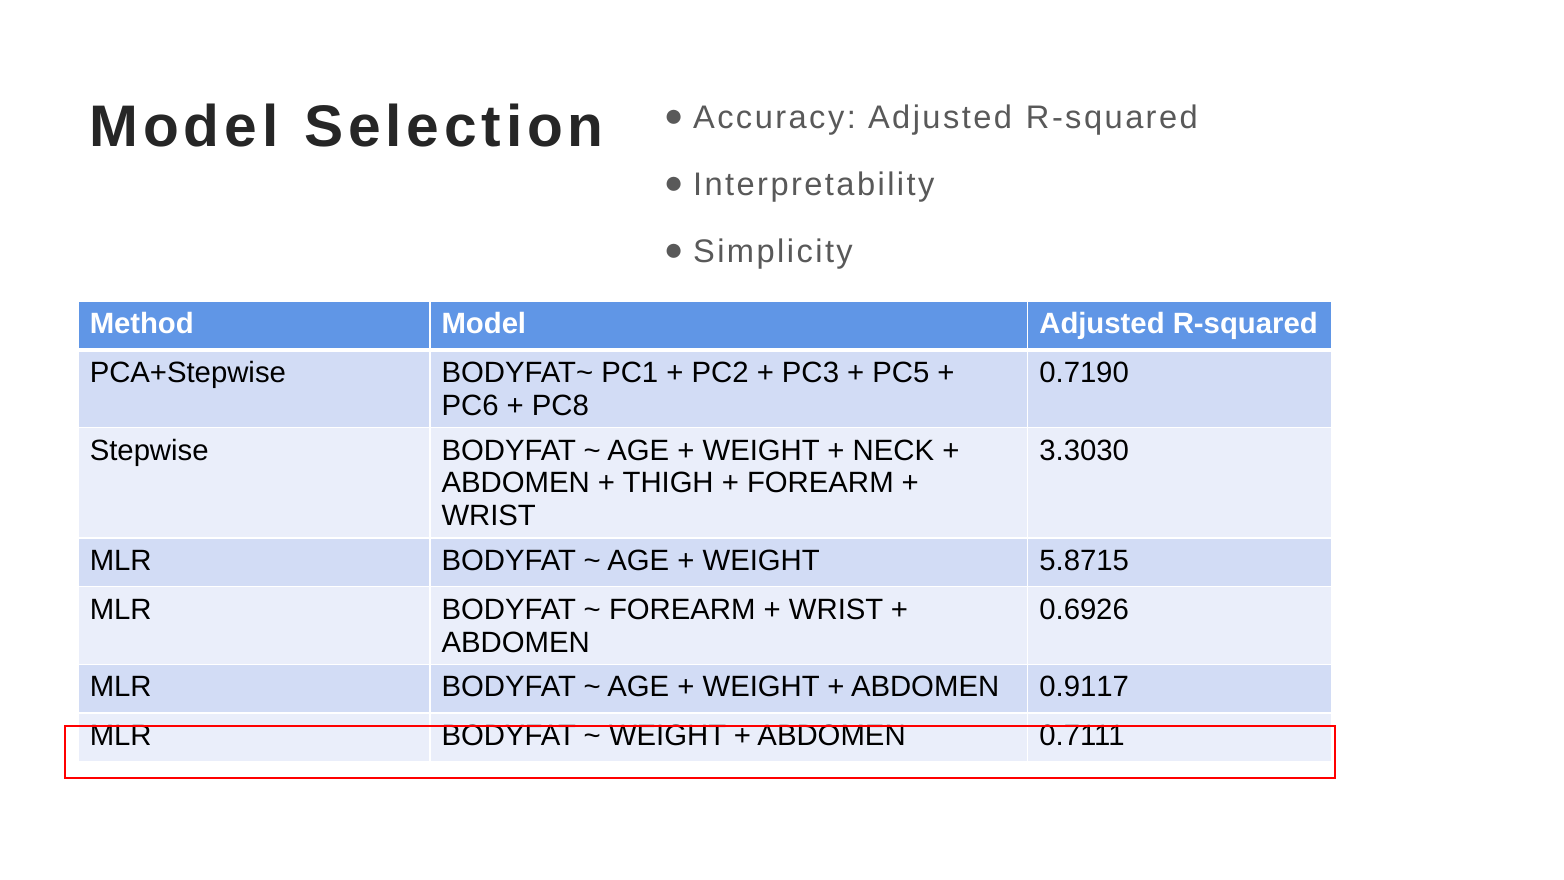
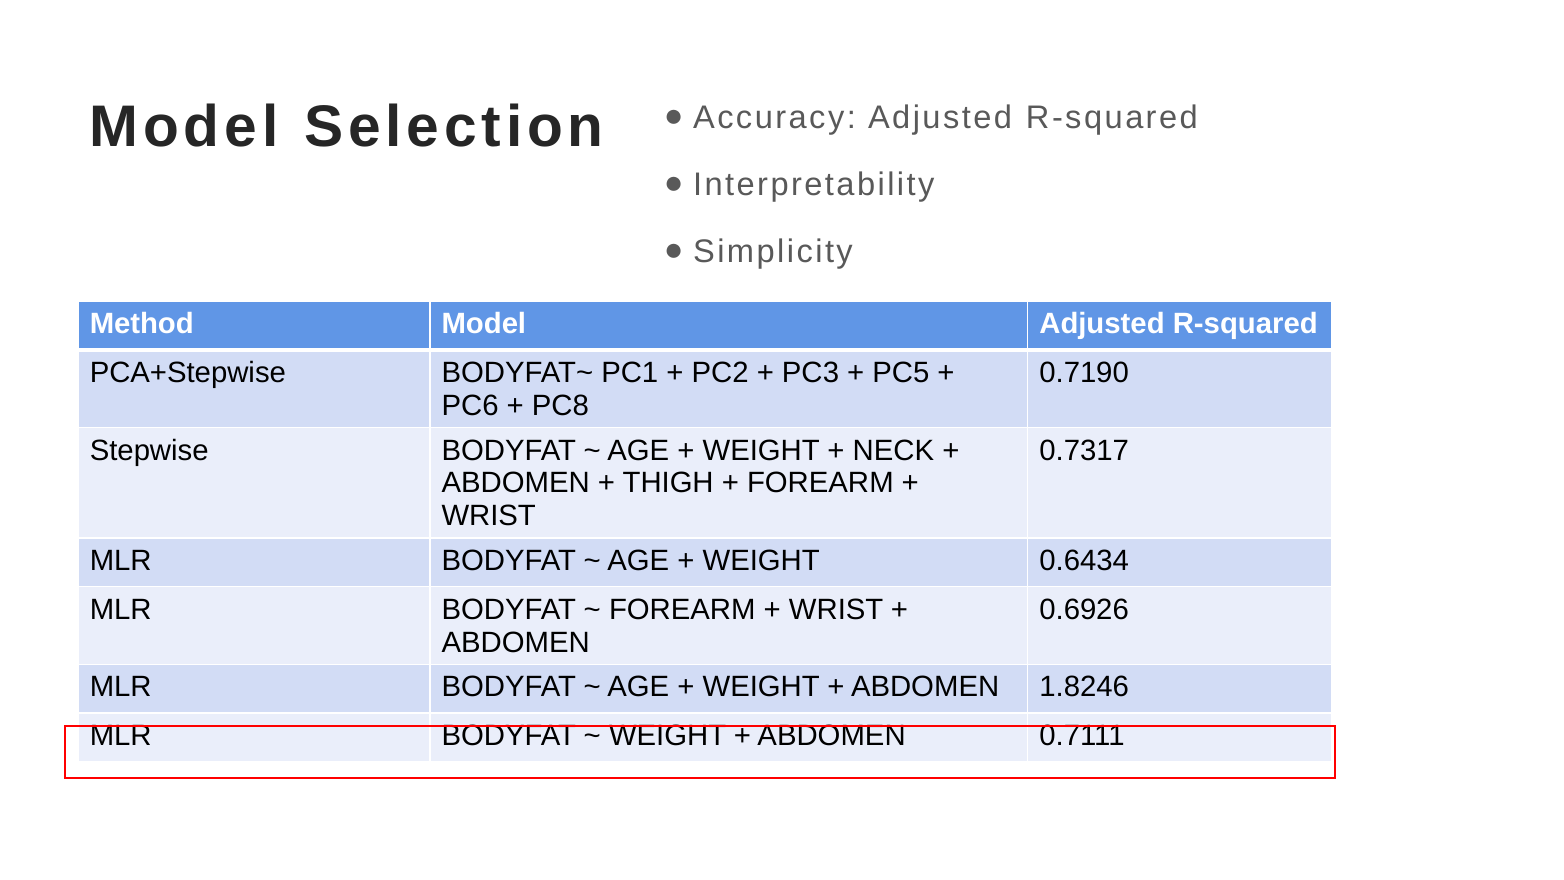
3.3030: 3.3030 -> 0.7317
5.8715: 5.8715 -> 0.6434
0.9117: 0.9117 -> 1.8246
